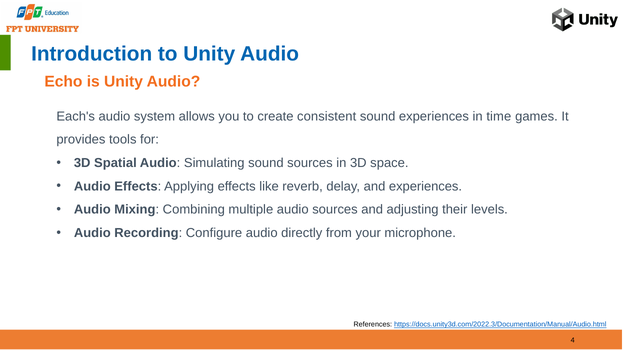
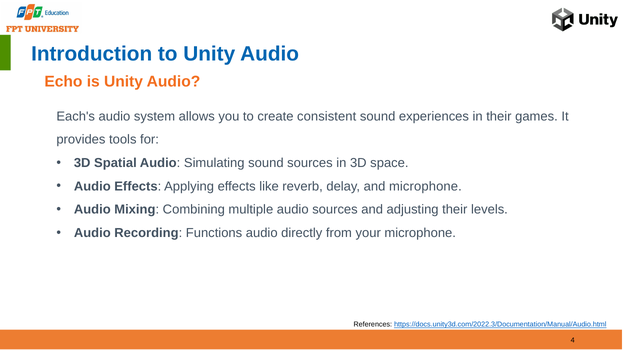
in time: time -> their
and experiences: experiences -> microphone
Configure: Configure -> Functions
